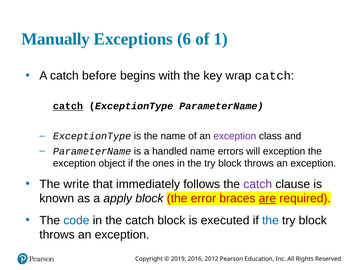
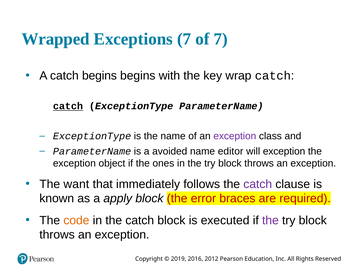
Manually: Manually -> Wrapped
Exceptions 6: 6 -> 7
of 1: 1 -> 7
catch before: before -> begins
handled: handled -> avoided
errors: errors -> editor
write: write -> want
are underline: present -> none
code colour: blue -> orange
the at (270, 220) colour: blue -> purple
